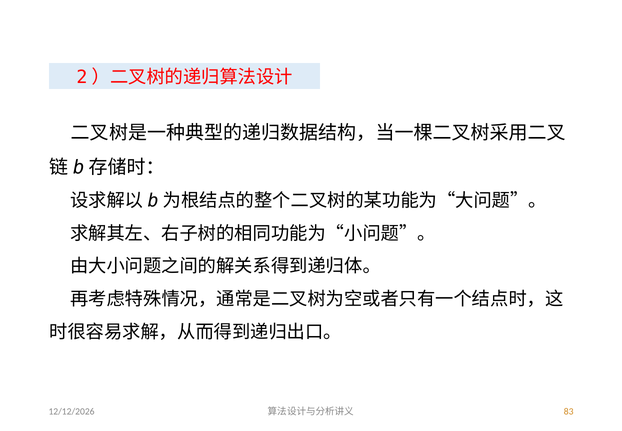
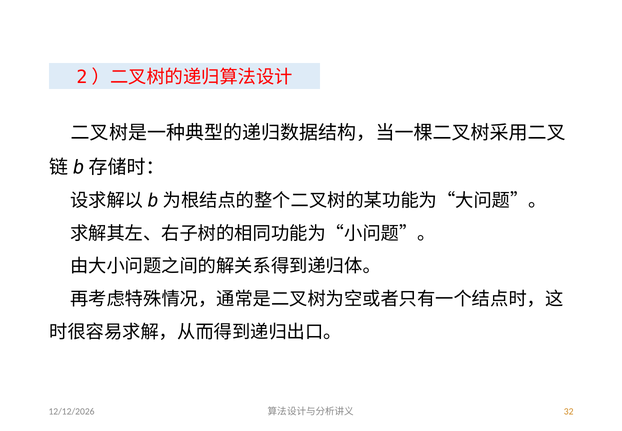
83: 83 -> 32
